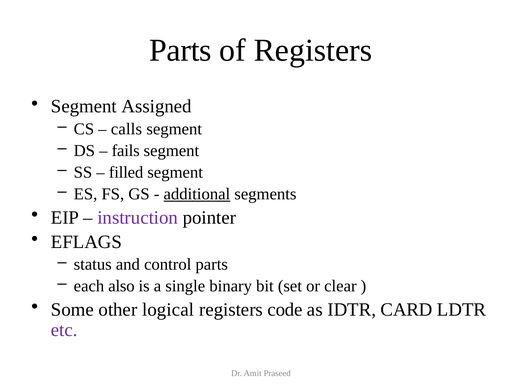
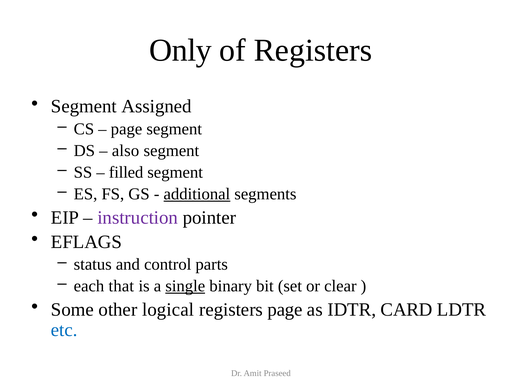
Parts at (180, 51): Parts -> Only
calls at (126, 129): calls -> page
fails: fails -> also
also: also -> that
single underline: none -> present
registers code: code -> page
etc colour: purple -> blue
